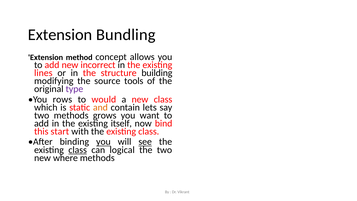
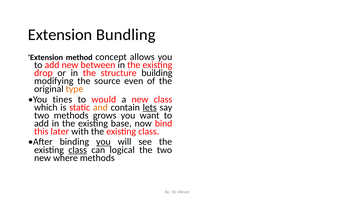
incorrect: incorrect -> between
lines: lines -> drop
tools: tools -> even
type colour: purple -> orange
rows: rows -> tines
lets underline: none -> present
itself: itself -> base
start: start -> later
see underline: present -> none
